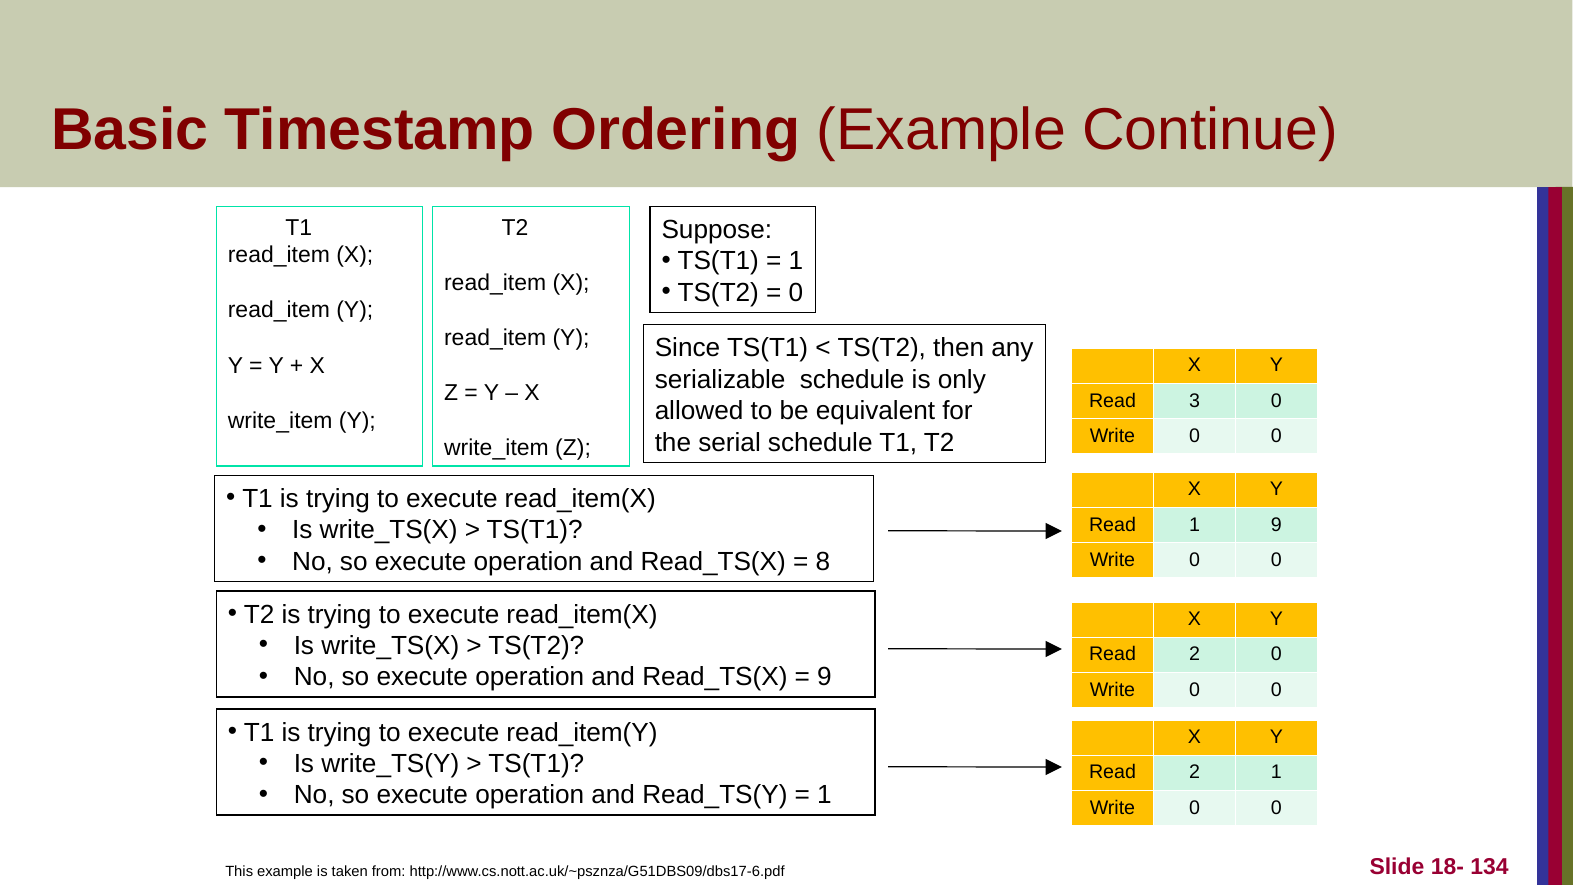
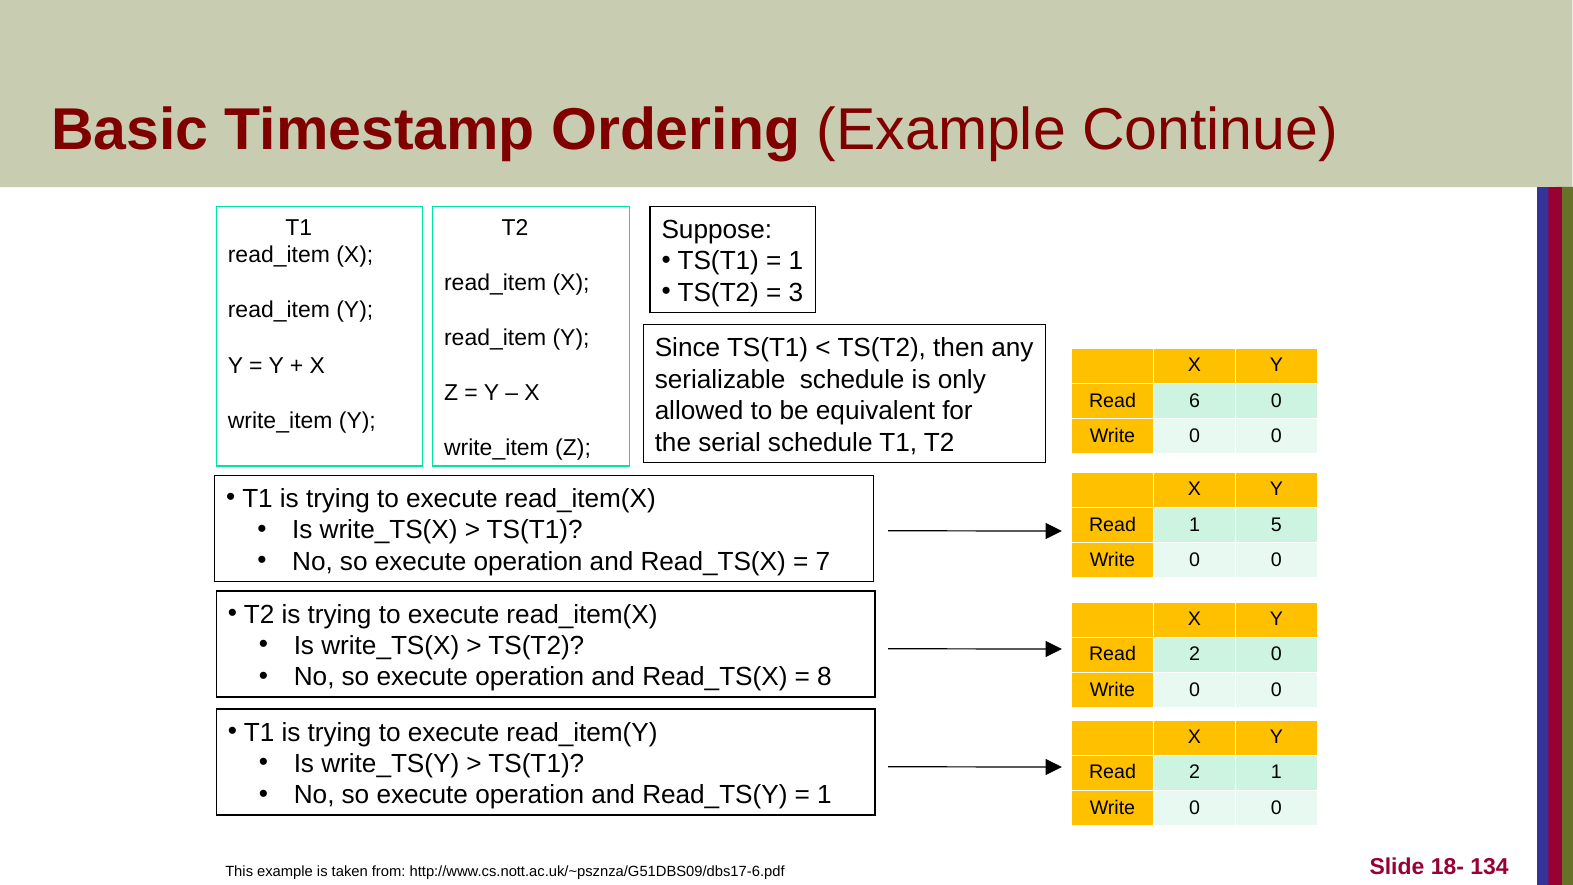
0 at (796, 293): 0 -> 3
3: 3 -> 6
1 9: 9 -> 5
8: 8 -> 7
9 at (825, 677): 9 -> 8
